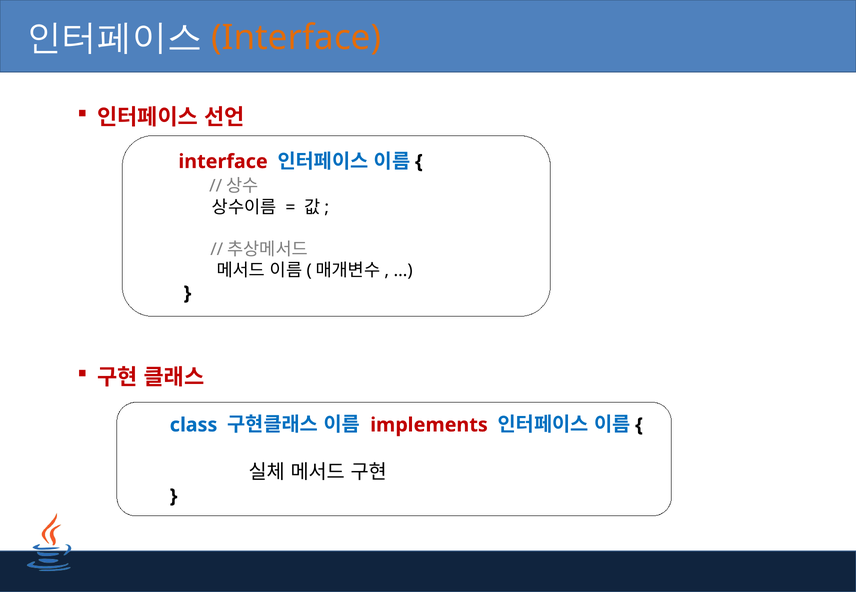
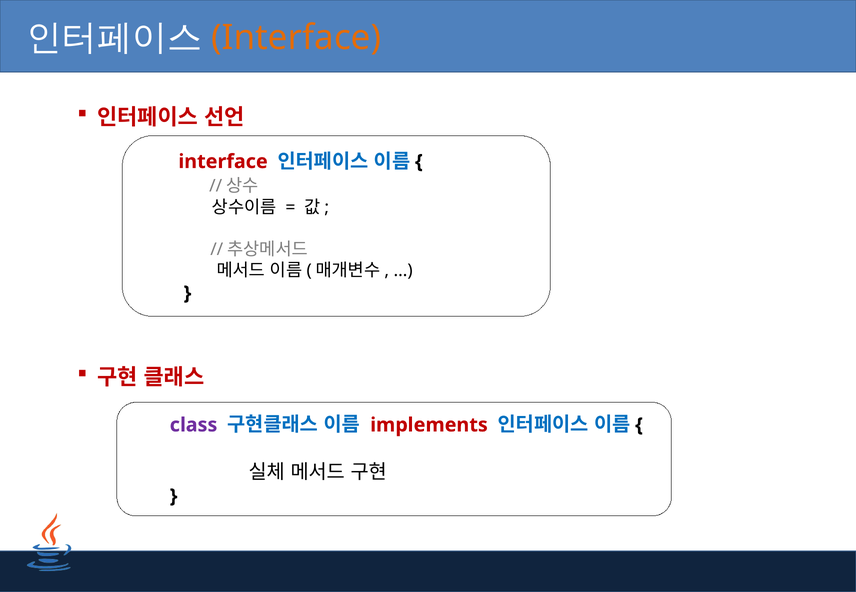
class colour: blue -> purple
